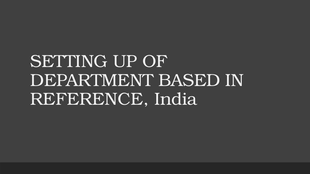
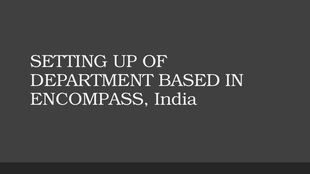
REFERENCE: REFERENCE -> ENCOMPASS
